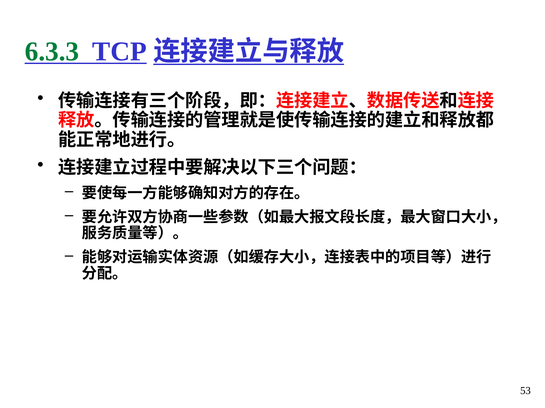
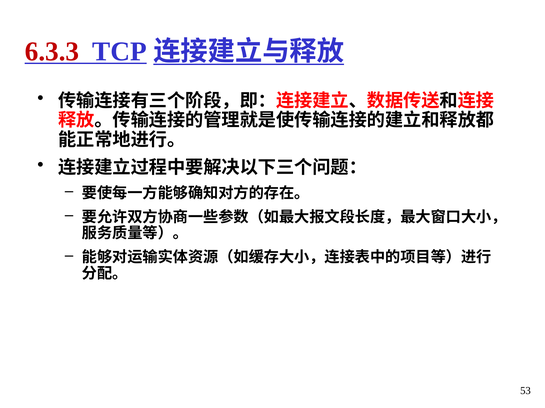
6.3.3 colour: green -> red
